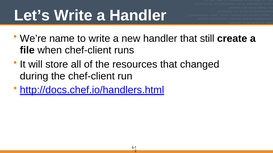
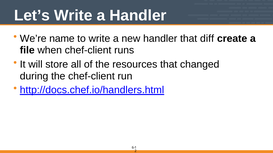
still: still -> diff
